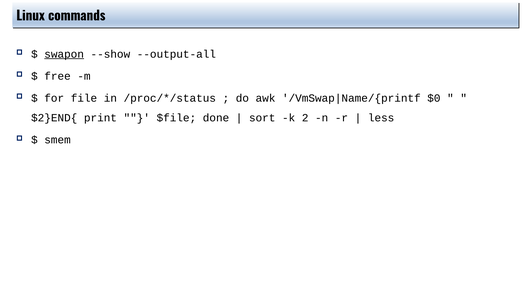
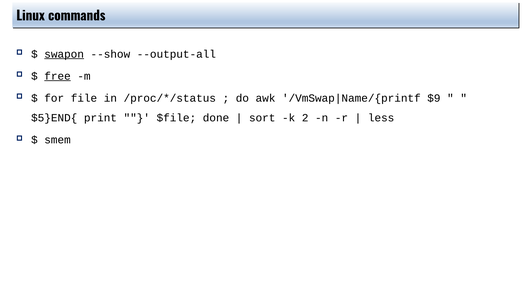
free underline: none -> present
$0: $0 -> $9
$2}END{: $2}END{ -> $5}END{
